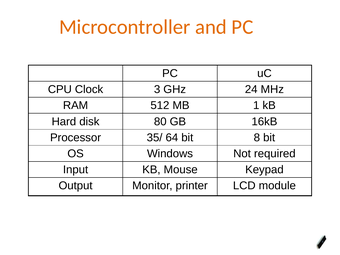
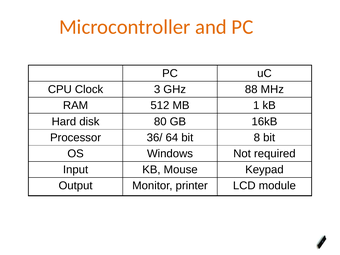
24: 24 -> 88
35/: 35/ -> 36/
